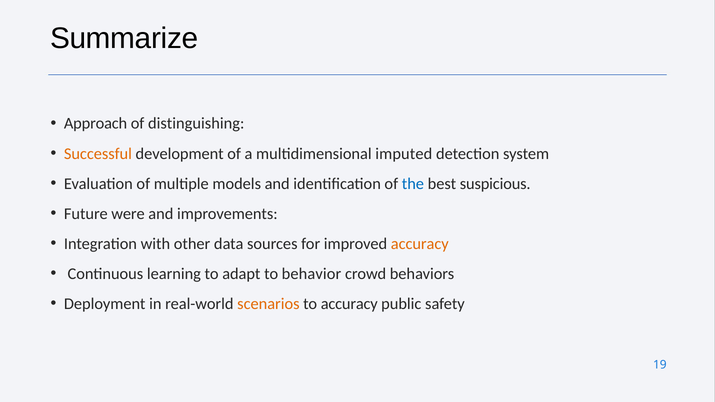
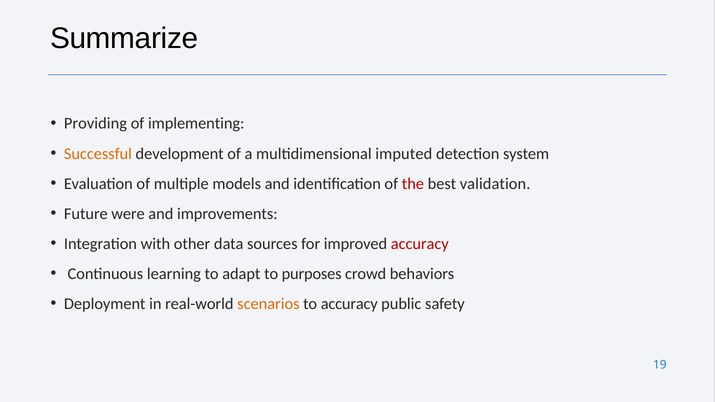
Approach: Approach -> Providing
distinguishing: distinguishing -> implementing
the colour: blue -> red
suspicious: suspicious -> validation
accuracy at (420, 244) colour: orange -> red
behavior: behavior -> purposes
